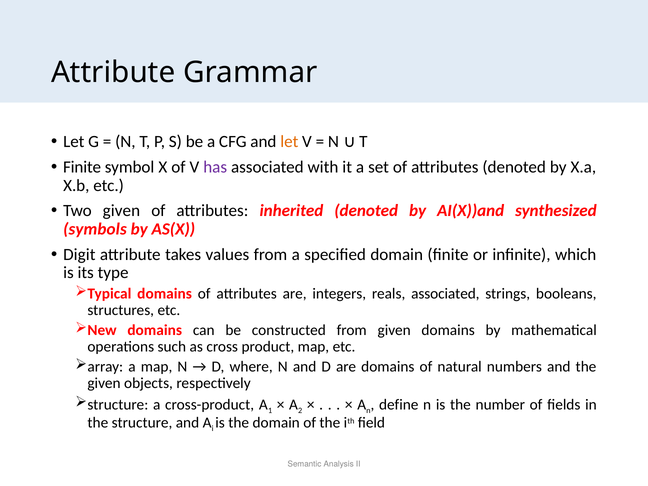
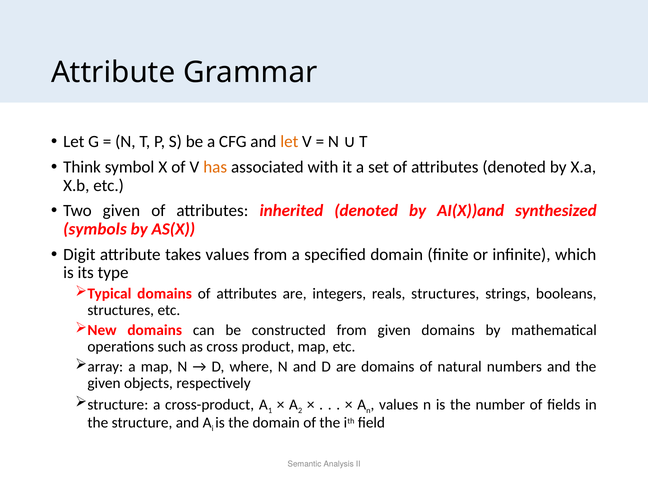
Finite at (82, 167): Finite -> Think
has colour: purple -> orange
reals associated: associated -> structures
define at (399, 404): define -> values
